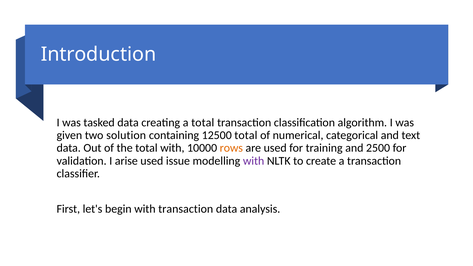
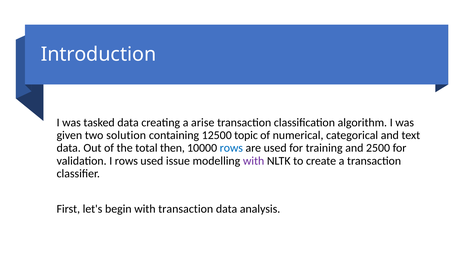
a total: total -> arise
12500 total: total -> topic
total with: with -> then
rows at (231, 148) colour: orange -> blue
I arise: arise -> rows
